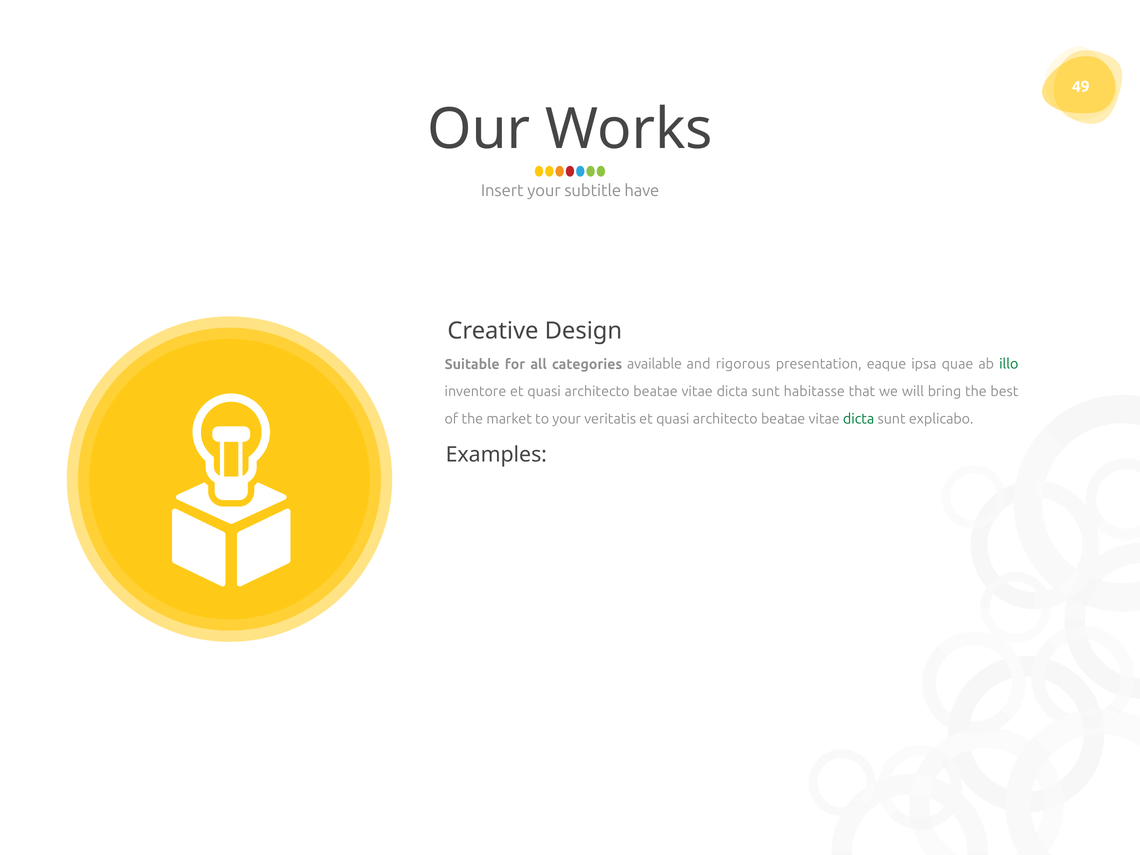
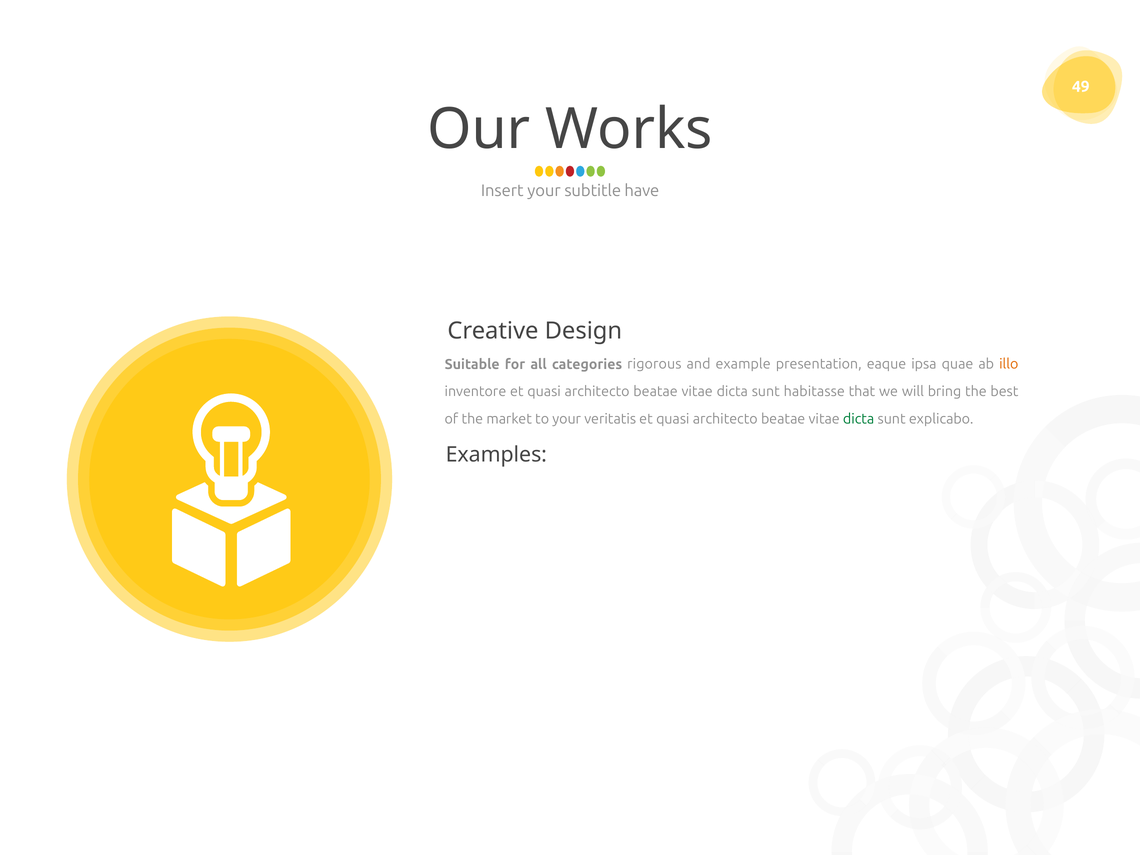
available: available -> rigorous
rigorous: rigorous -> example
illo colour: green -> orange
